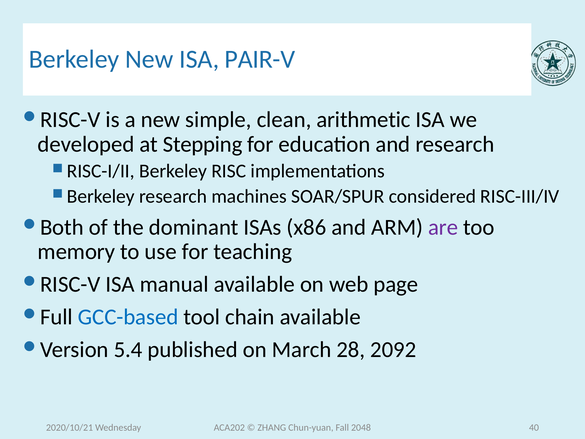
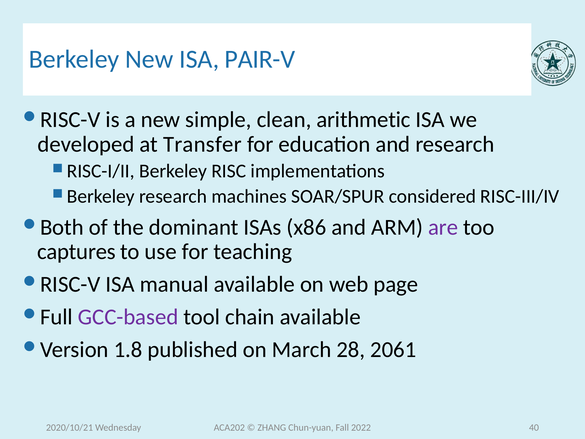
Stepping: Stepping -> Transfer
memory: memory -> captures
GCC-based colour: blue -> purple
5.4: 5.4 -> 1.8
2092: 2092 -> 2061
2048: 2048 -> 2022
